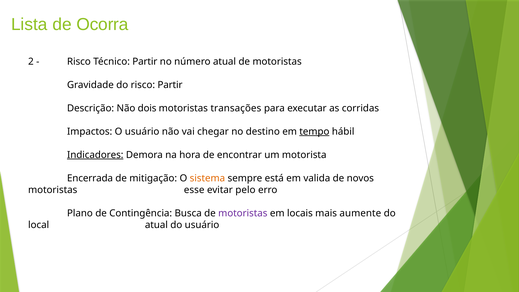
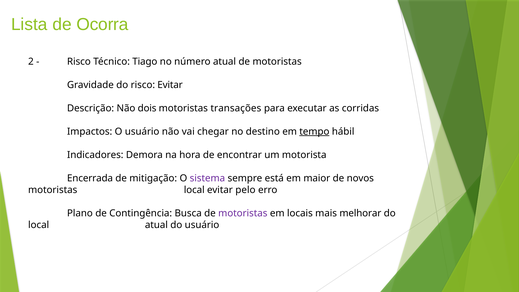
Técnico Partir: Partir -> Tiago
risco Partir: Partir -> Evitar
Indicadores underline: present -> none
sistema colour: orange -> purple
valida: valida -> maior
motoristas esse: esse -> local
aumente: aumente -> melhorar
